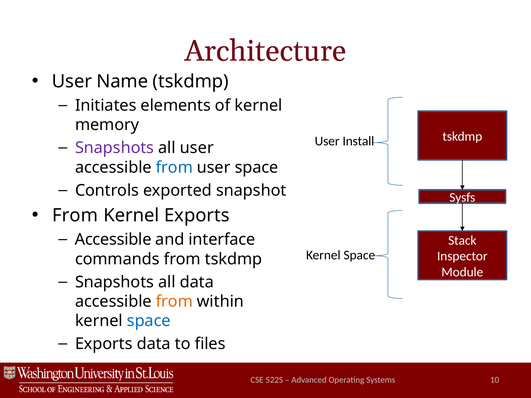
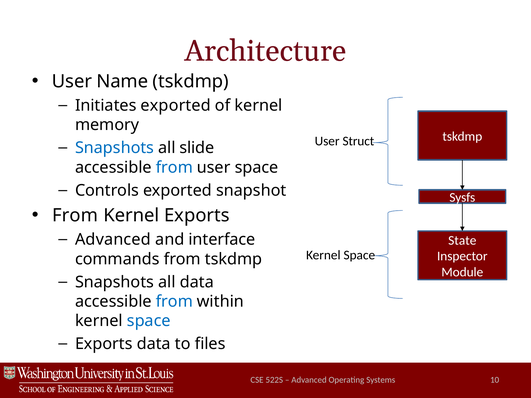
Initiates elements: elements -> exported
Install: Install -> Struct
Snapshots at (115, 148) colour: purple -> blue
all user: user -> slide
Accessible at (113, 240): Accessible -> Advanced
Stack: Stack -> State
from at (174, 302) colour: orange -> blue
